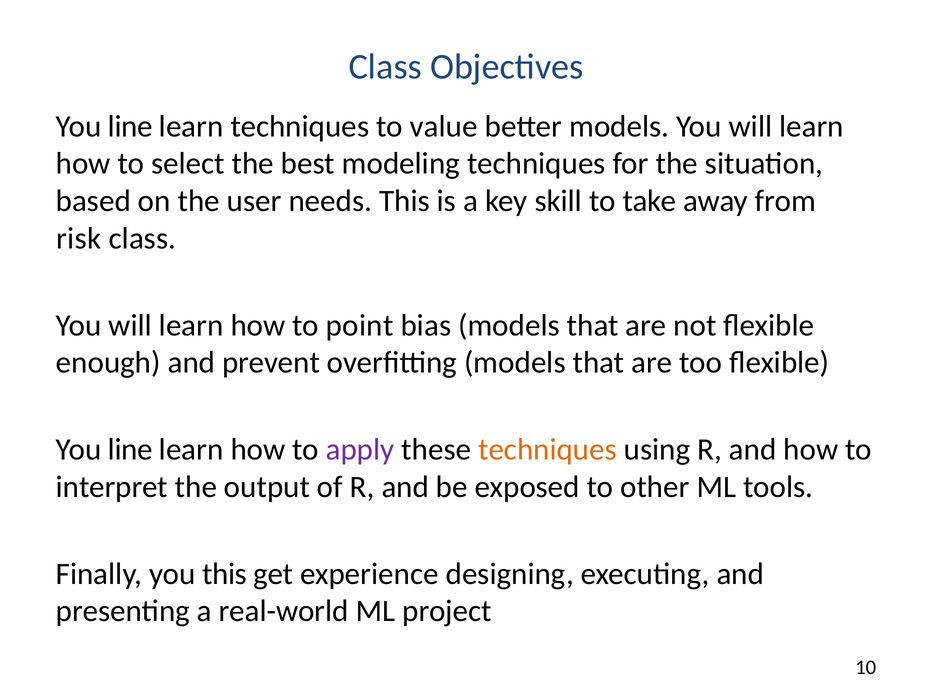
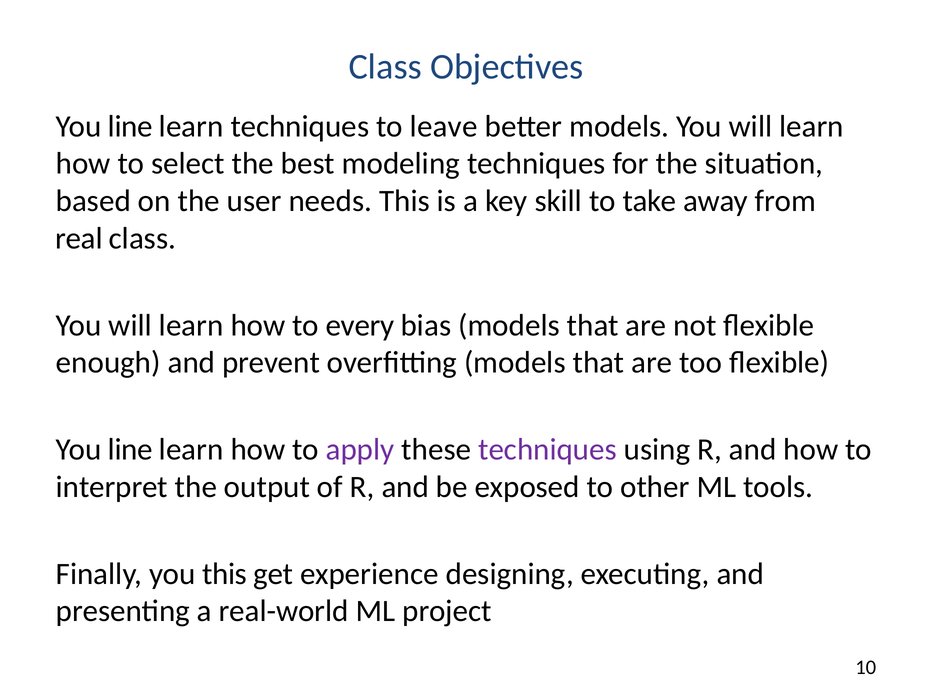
value: value -> leave
risk: risk -> real
point: point -> every
techniques at (548, 450) colour: orange -> purple
